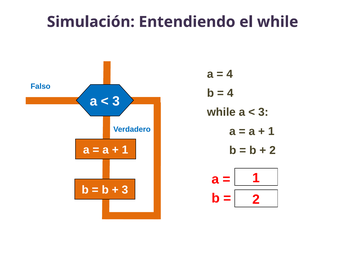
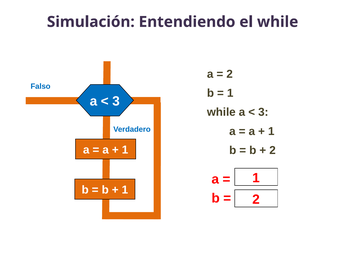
4 at (230, 74): 4 -> 2
4 at (230, 93): 4 -> 1
3 at (125, 190): 3 -> 1
